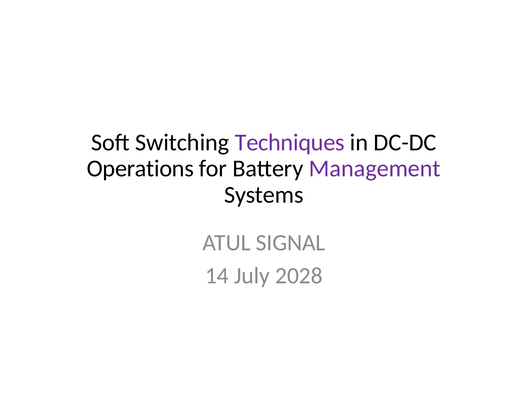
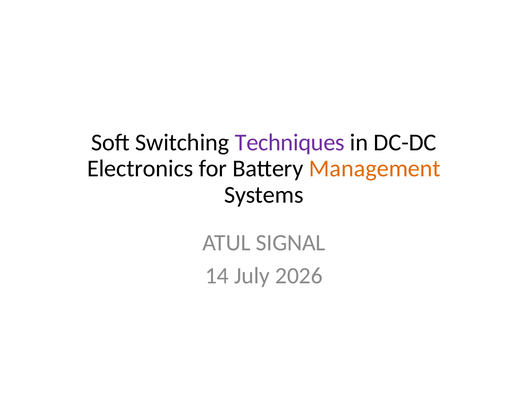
Operations: Operations -> Electronics
Management colour: purple -> orange
2028: 2028 -> 2026
